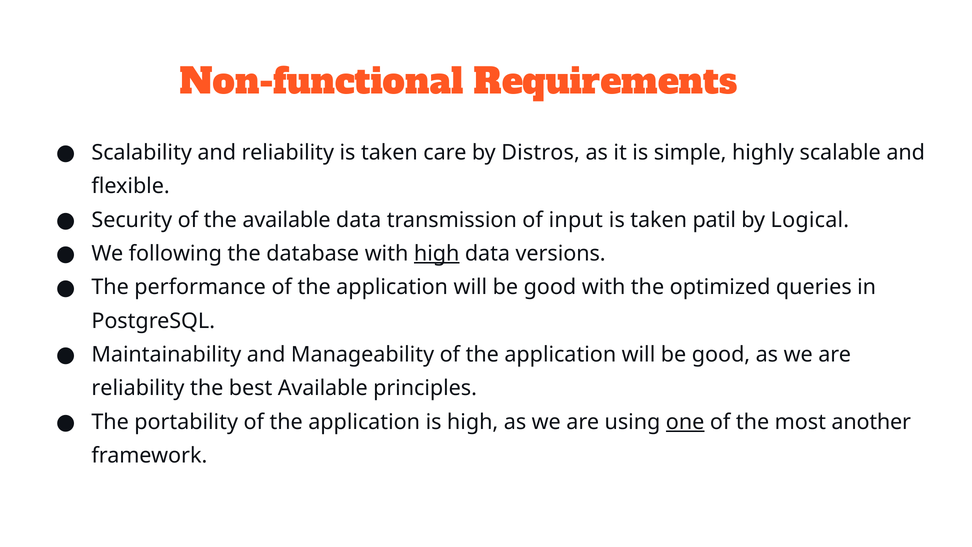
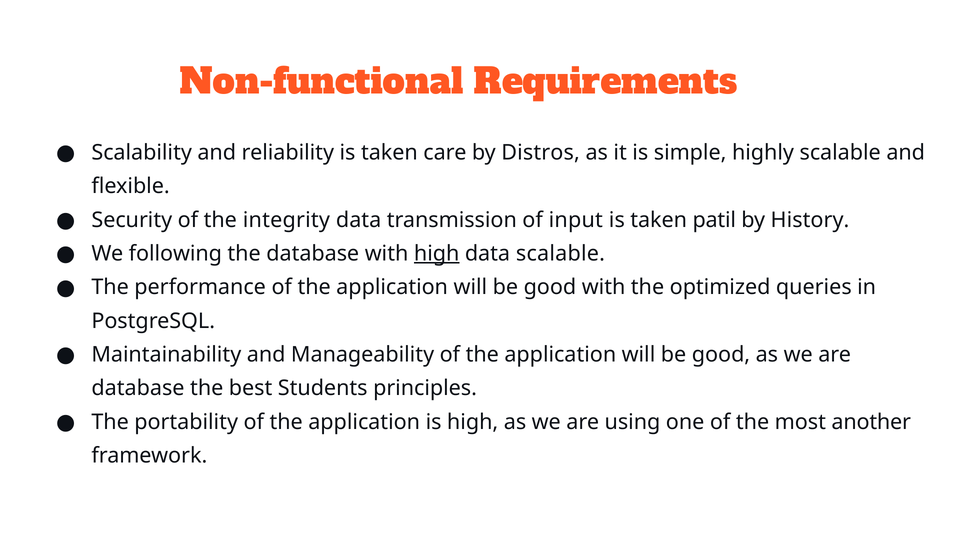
the available: available -> integrity
Logical: Logical -> History
data versions: versions -> scalable
reliability at (138, 388): reliability -> database
best Available: Available -> Students
one underline: present -> none
